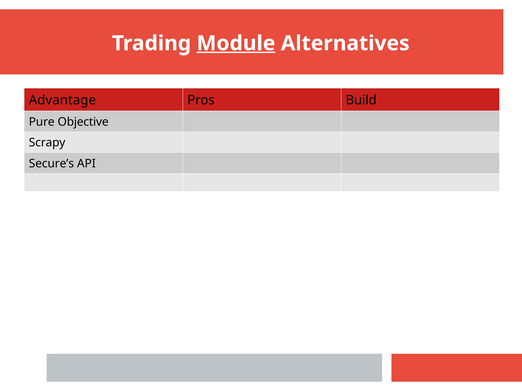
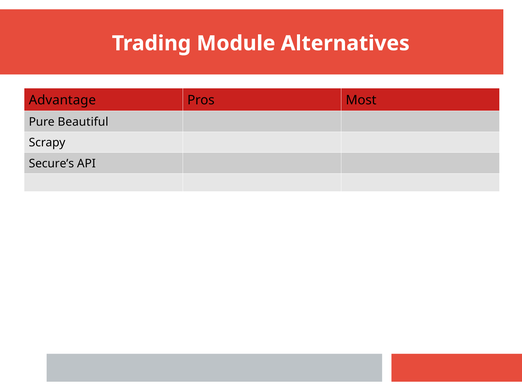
Module underline: present -> none
Build: Build -> Most
Objective: Objective -> Beautiful
